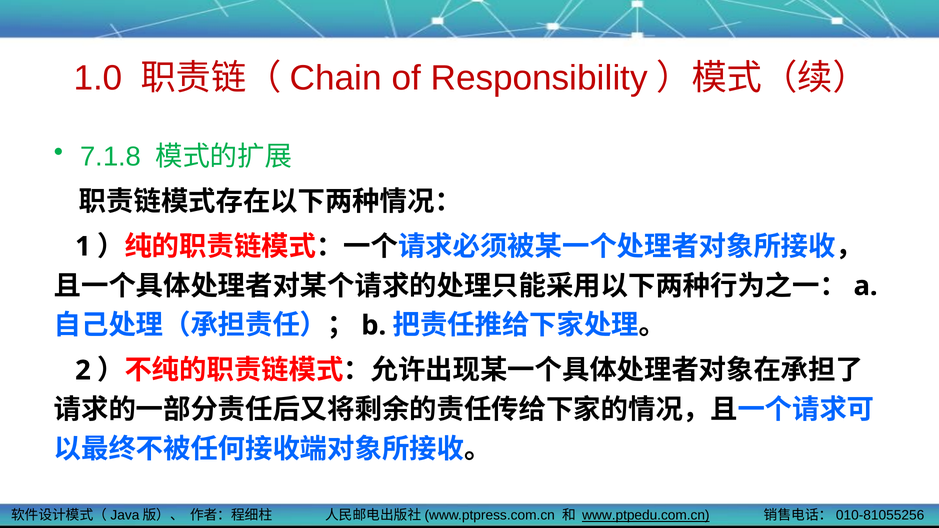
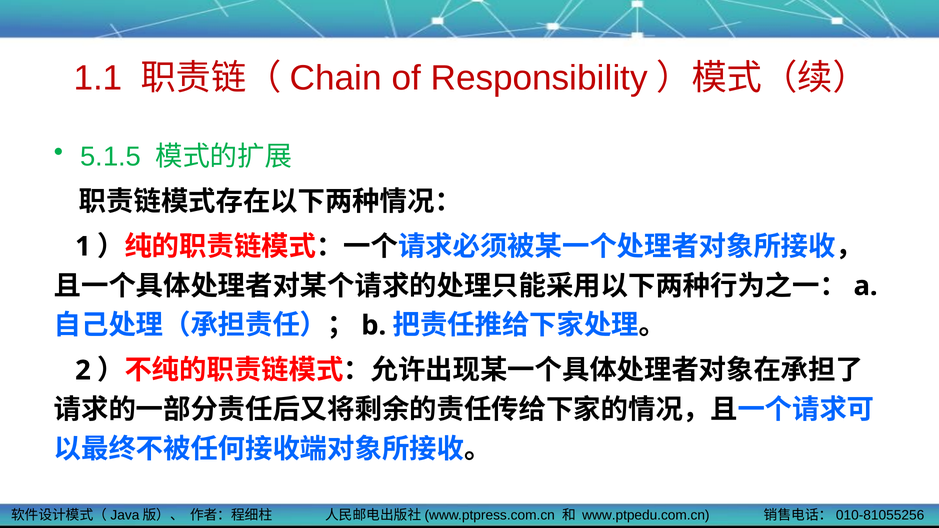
1.0: 1.0 -> 1.1
7.1.8: 7.1.8 -> 5.1.5
www.ptpedu.com.cn underline: present -> none
